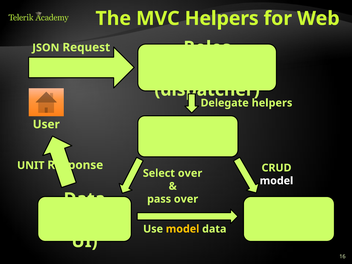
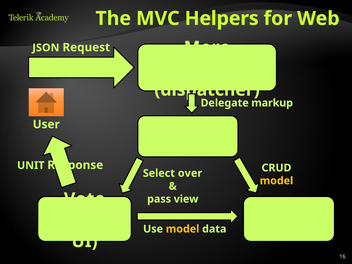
Roles: Roles -> More
Delegate helpers: helpers -> markup
model at (276, 181) colour: white -> yellow
Data at (84, 199): Data -> Vote
pass over: over -> view
